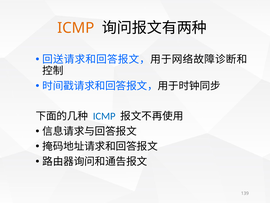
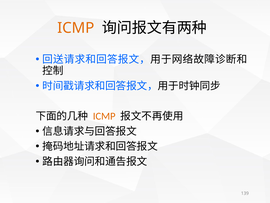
ICMP at (104, 116) colour: blue -> orange
